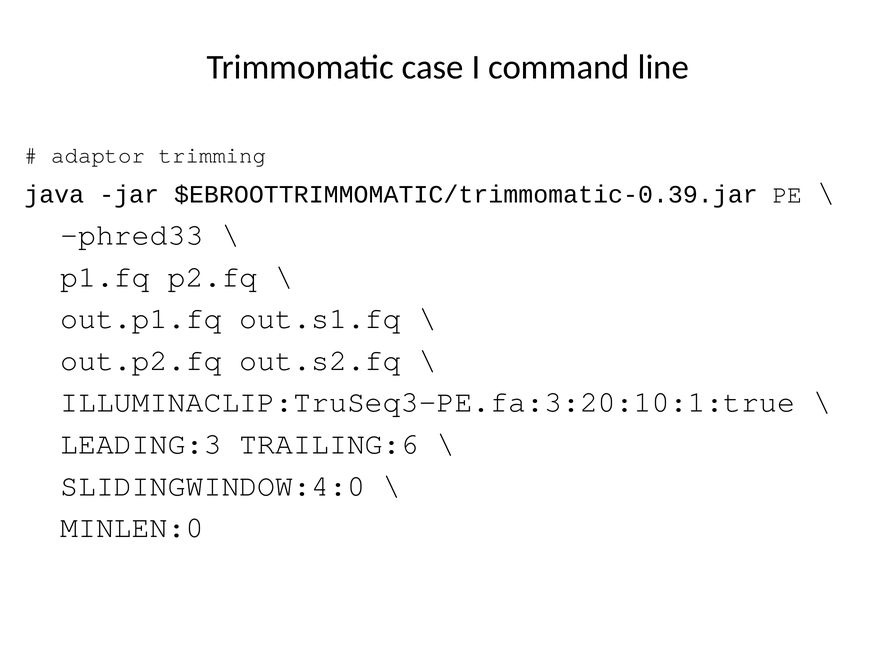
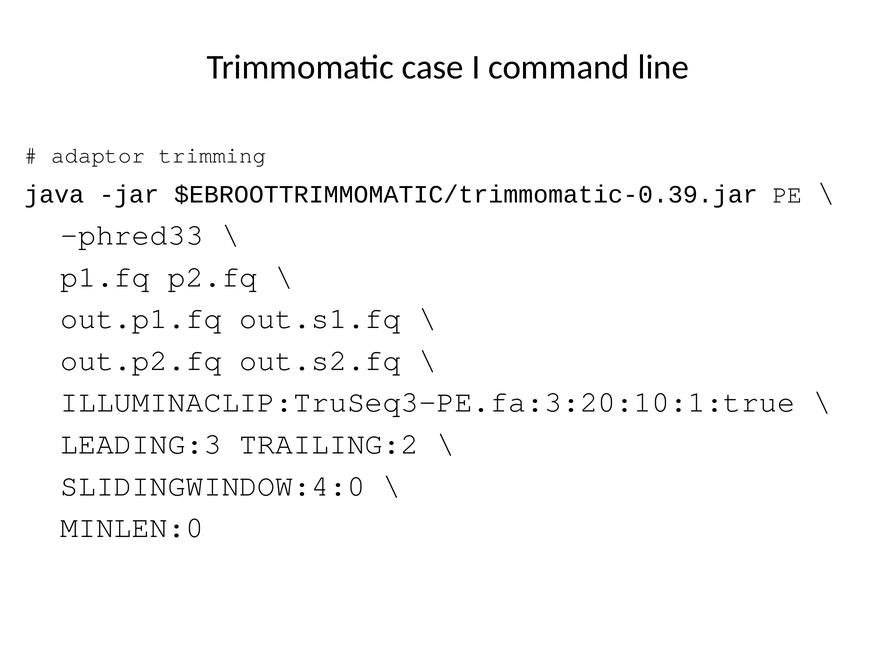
TRAILING:6: TRAILING:6 -> TRAILING:2
